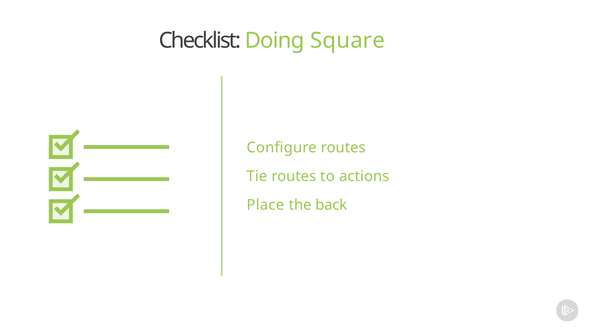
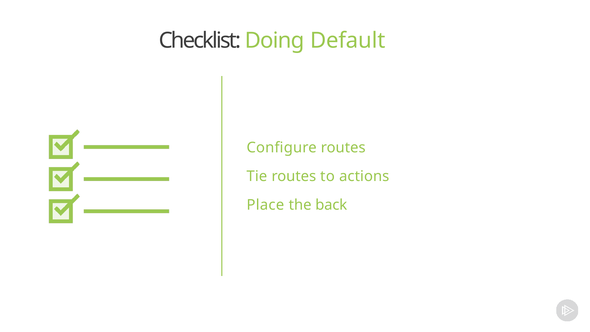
Square: Square -> Default
